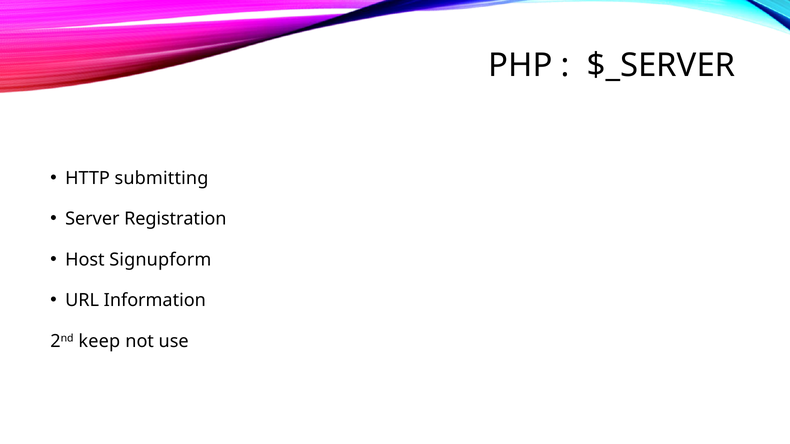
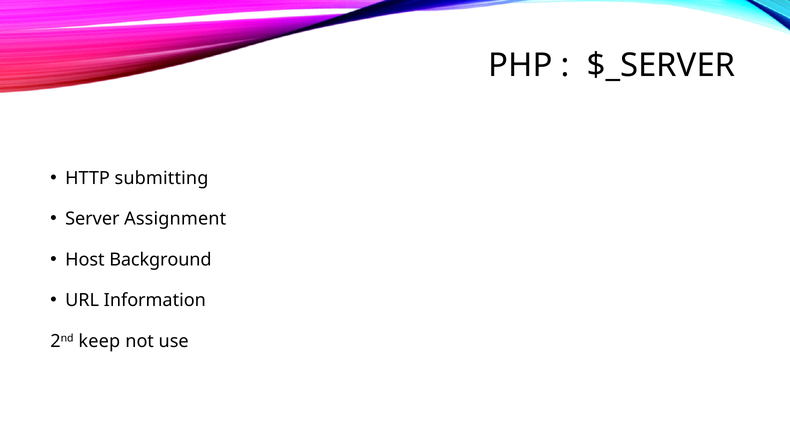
Registration: Registration -> Assignment
Signupform: Signupform -> Background
